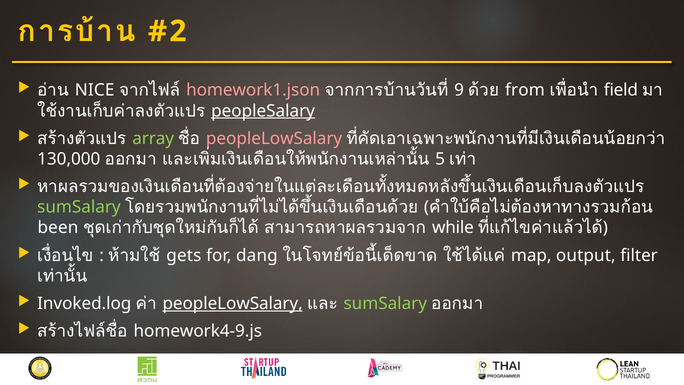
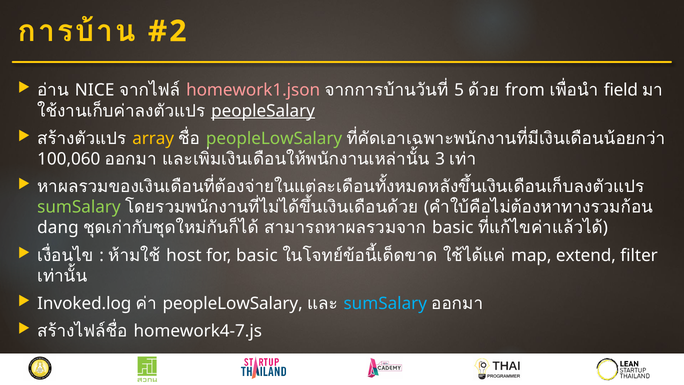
9: 9 -> 5
array colour: light green -> yellow
peopleLowSalary at (274, 138) colour: pink -> light green
130,000: 130,000 -> 100,060
5: 5 -> 3
been: been -> dang
while at (453, 228): while -> basic
gets: gets -> host
for dang: dang -> basic
output: output -> extend
peopleLowSalary at (233, 303) underline: present -> none
sumSalary at (385, 303) colour: light green -> light blue
homework4-9.js: homework4-9.js -> homework4-7.js
